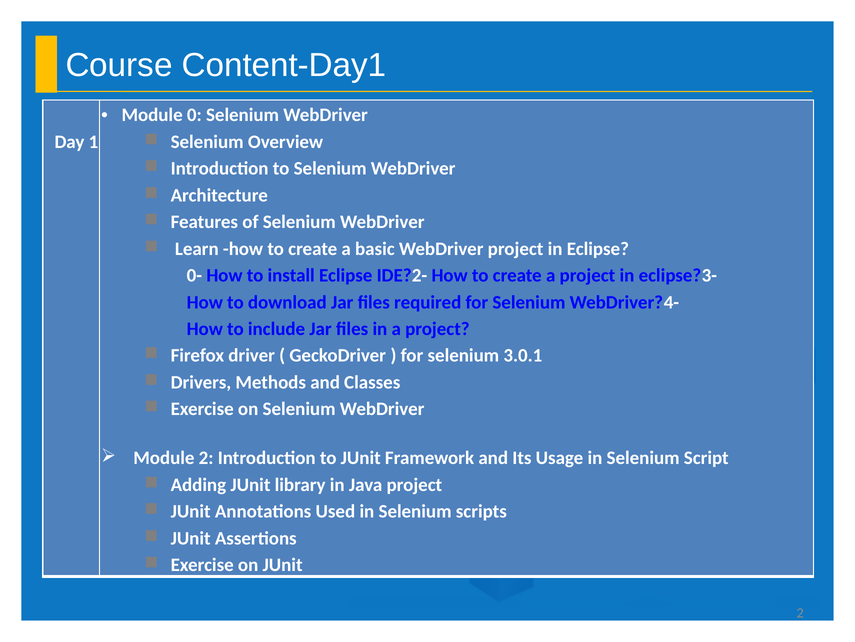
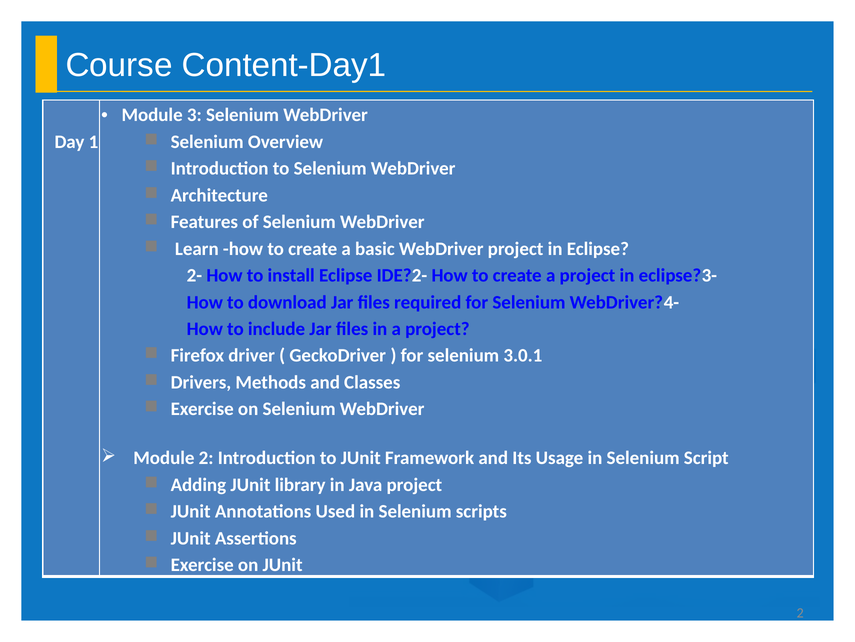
0: 0 -> 3
0-: 0- -> 2-
